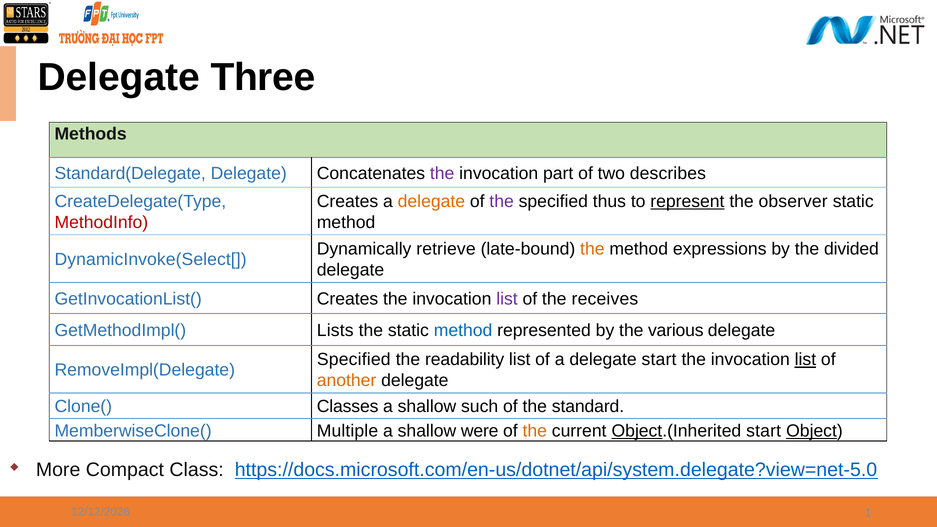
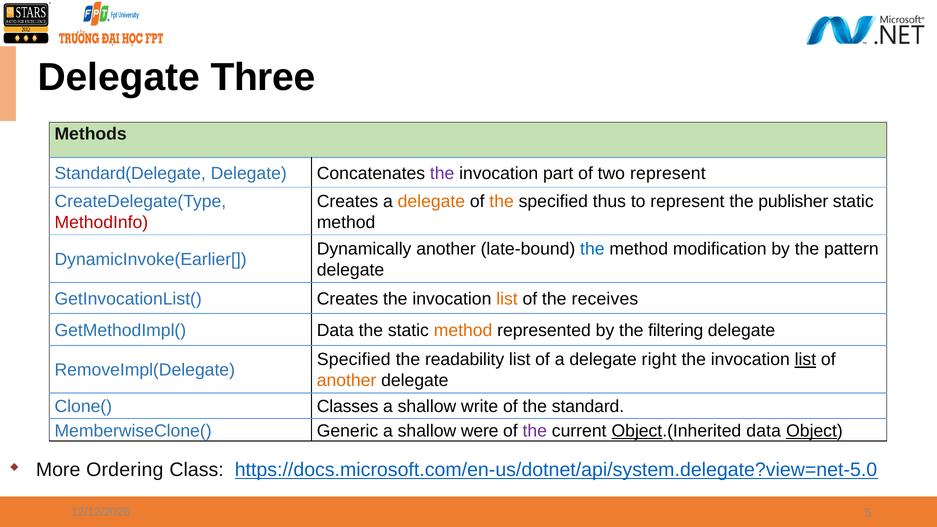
two describes: describes -> represent
the at (502, 201) colour: purple -> orange
represent at (687, 201) underline: present -> none
observer: observer -> publisher
Dynamically retrieve: retrieve -> another
the at (592, 249) colour: orange -> blue
expressions: expressions -> modification
divided: divided -> pattern
DynamicInvoke(Select[: DynamicInvoke(Select[ -> DynamicInvoke(Earlier[
list at (507, 299) colour: purple -> orange
GetMethodImpl( Lists: Lists -> Data
method at (463, 330) colour: blue -> orange
various: various -> filtering
delegate start: start -> right
such: such -> write
Multiple: Multiple -> Generic
the at (535, 431) colour: orange -> purple
Object.(Inherited start: start -> data
Compact: Compact -> Ordering
1: 1 -> 5
